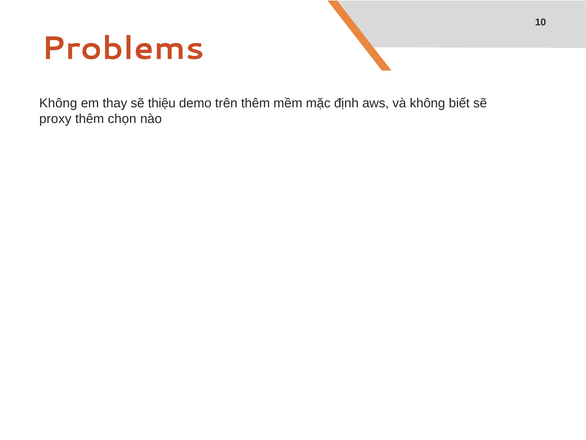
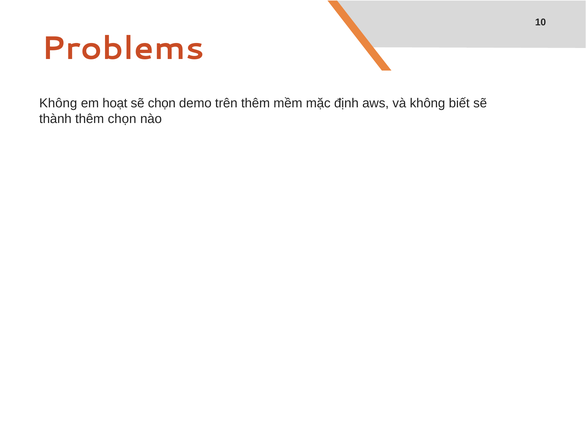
thay: thay -> hoạt
sẽ thiệu: thiệu -> chọn
proxy: proxy -> thành
